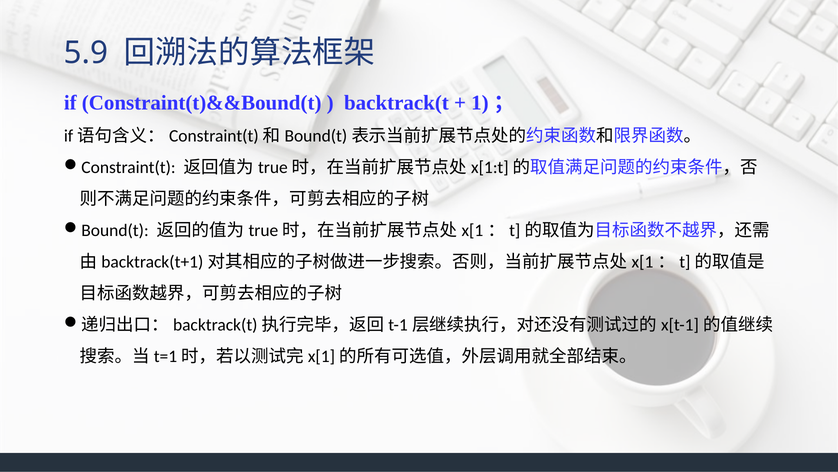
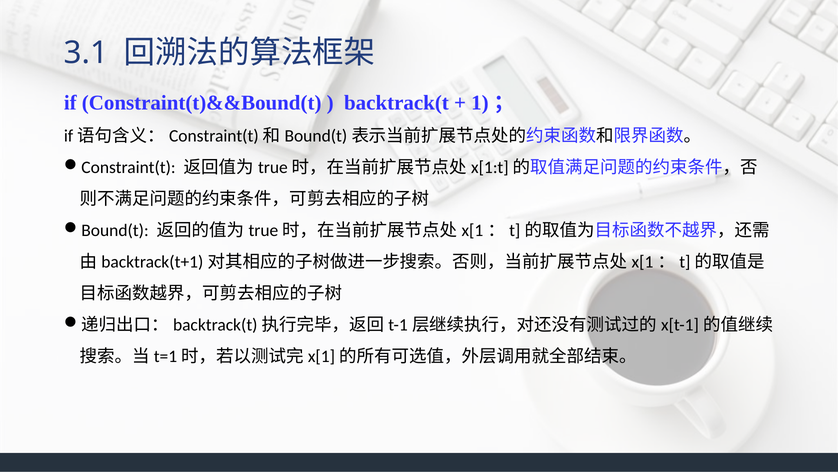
5.9: 5.9 -> 3.1
